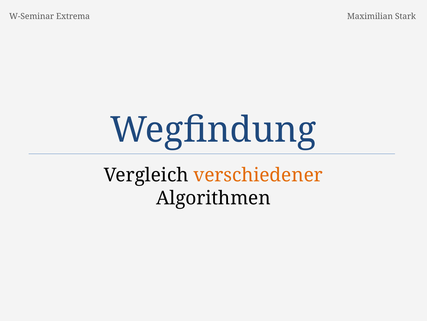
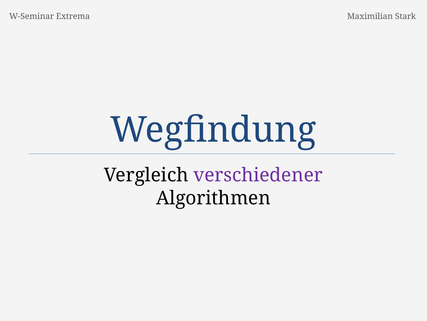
verschiedener colour: orange -> purple
